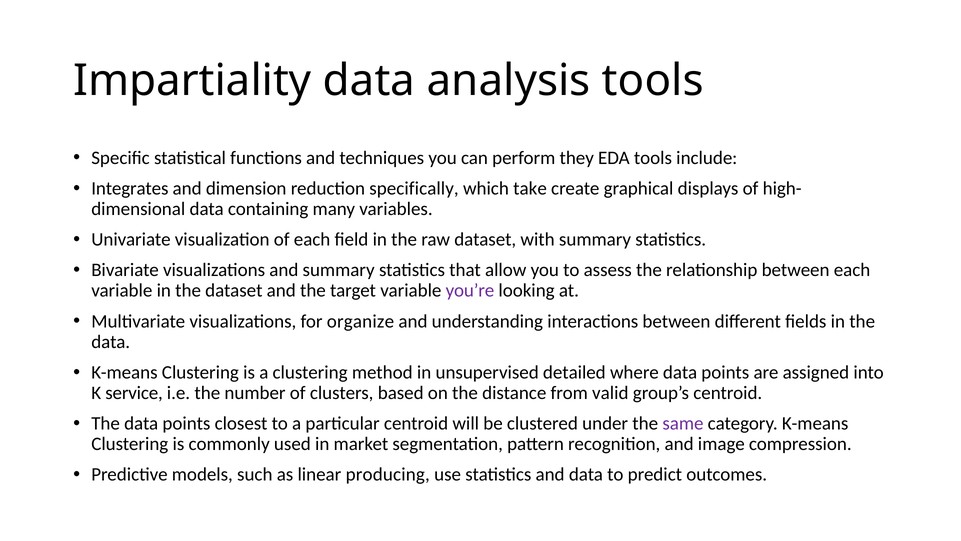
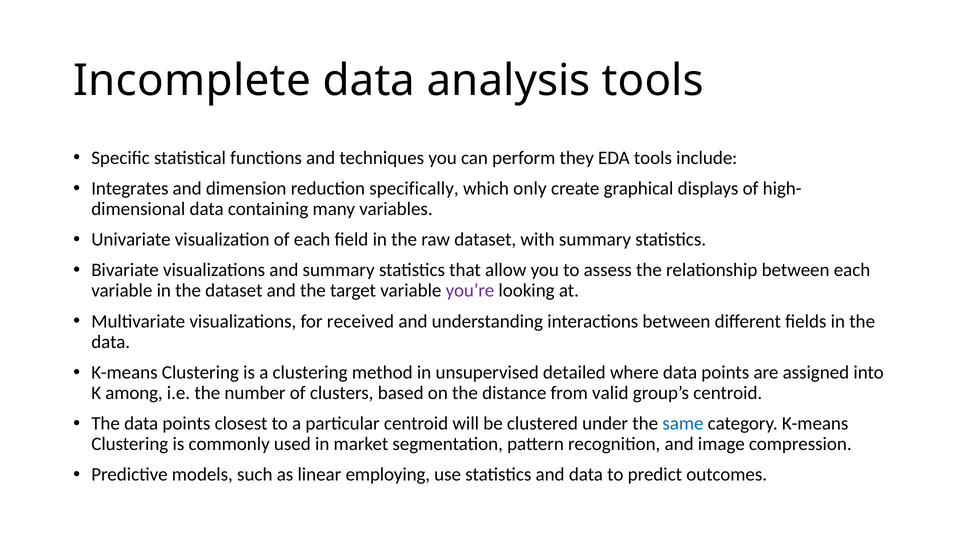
Impartiality: Impartiality -> Incomplete
take: take -> only
organize: organize -> received
service: service -> among
same colour: purple -> blue
producing: producing -> employing
